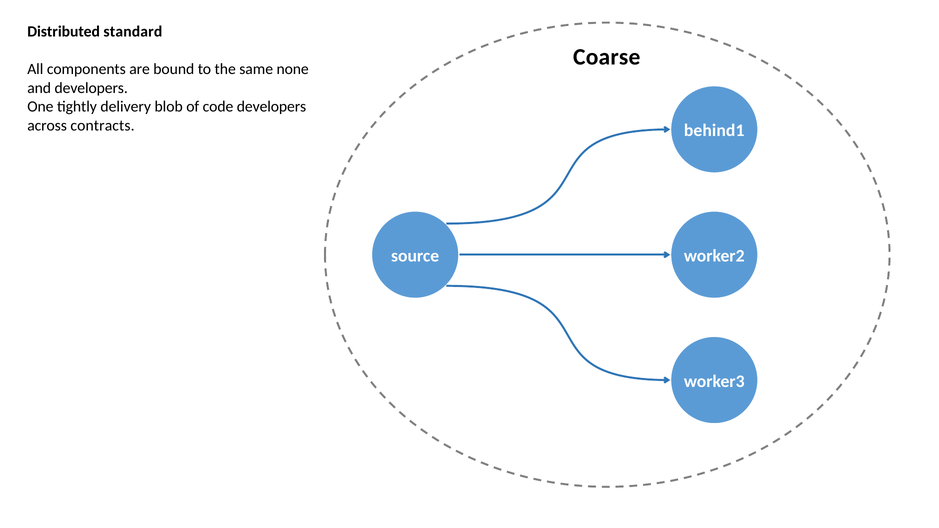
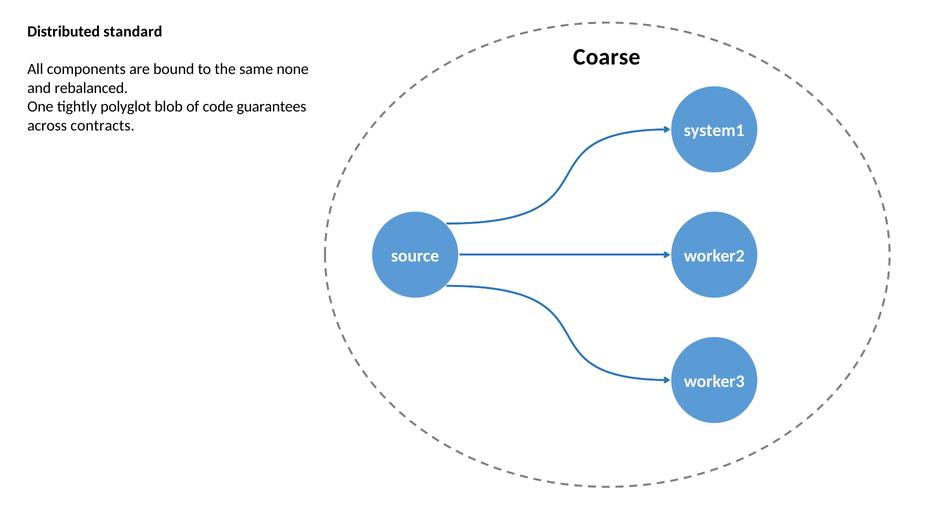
and developers: developers -> rebalanced
delivery: delivery -> polyglot
code developers: developers -> guarantees
behind1: behind1 -> system1
